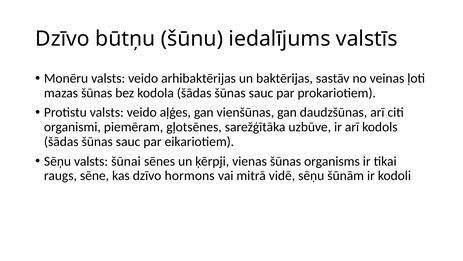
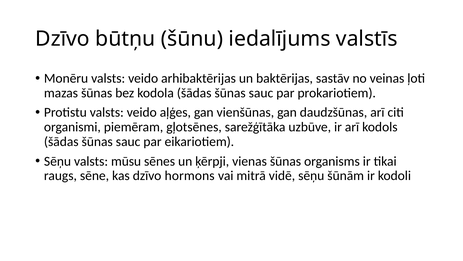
šūnai: šūnai -> mūsu
